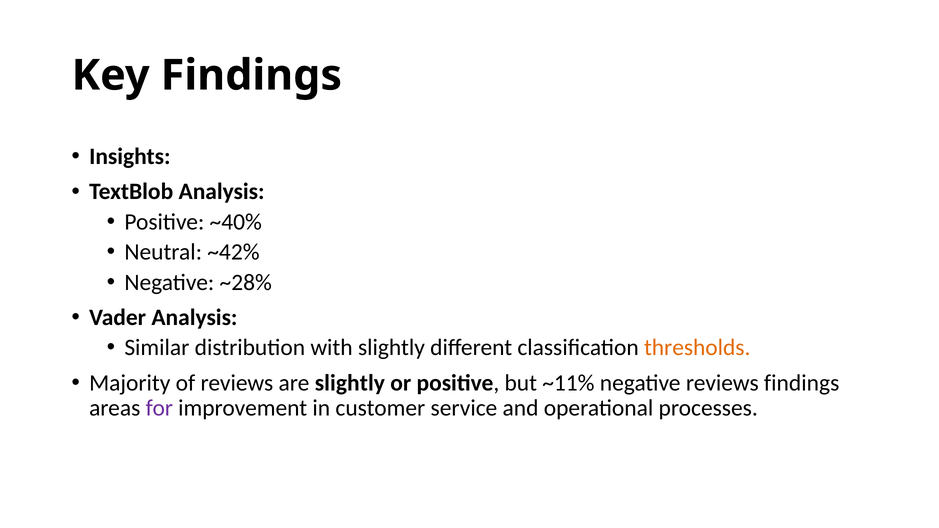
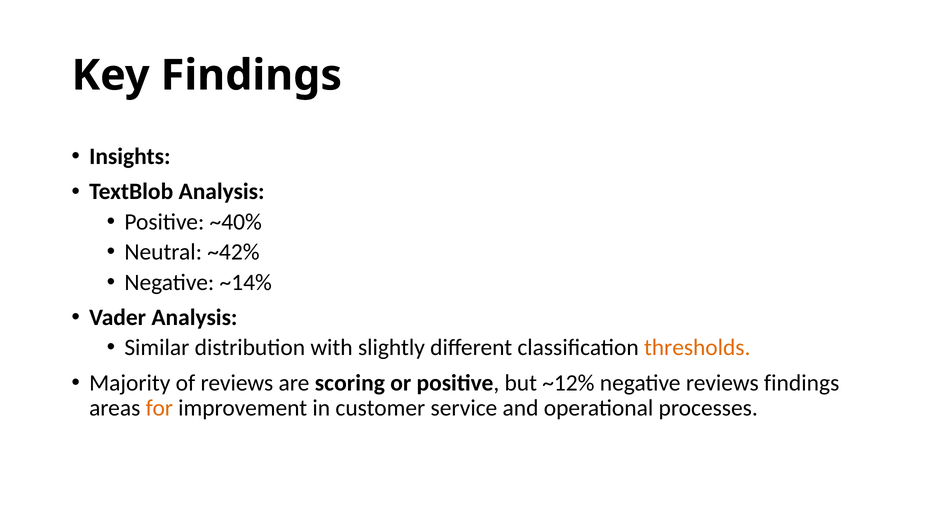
~28%: ~28% -> ~14%
are slightly: slightly -> scoring
~11%: ~11% -> ~12%
for colour: purple -> orange
